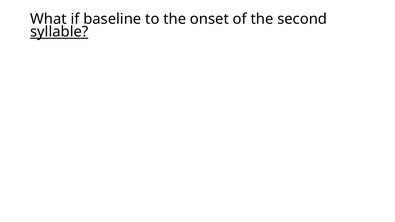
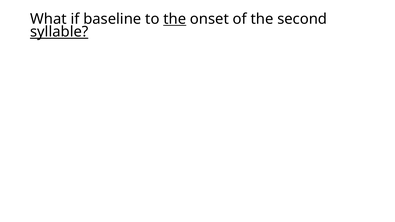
the at (175, 19) underline: none -> present
